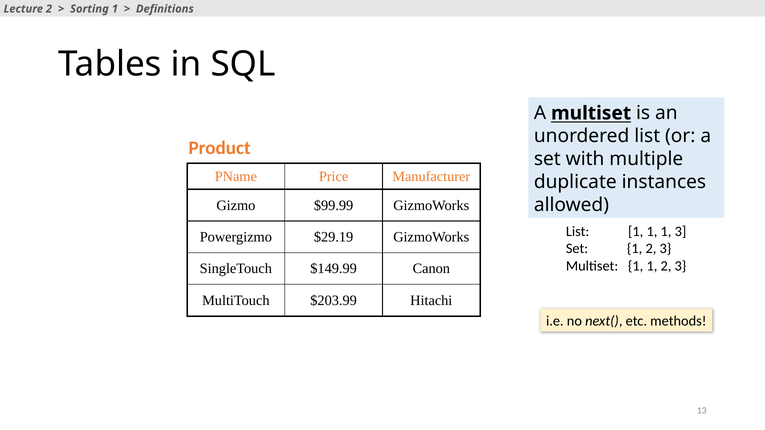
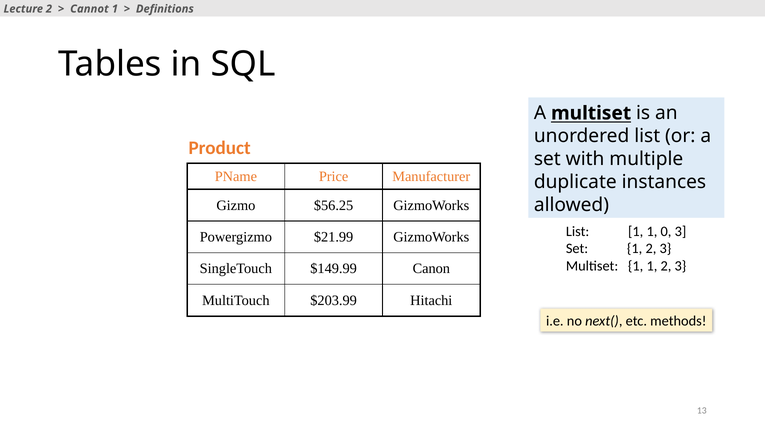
Sorting: Sorting -> Cannot
$99.99: $99.99 -> $56.25
1 1 1: 1 -> 0
$29.19: $29.19 -> $21.99
